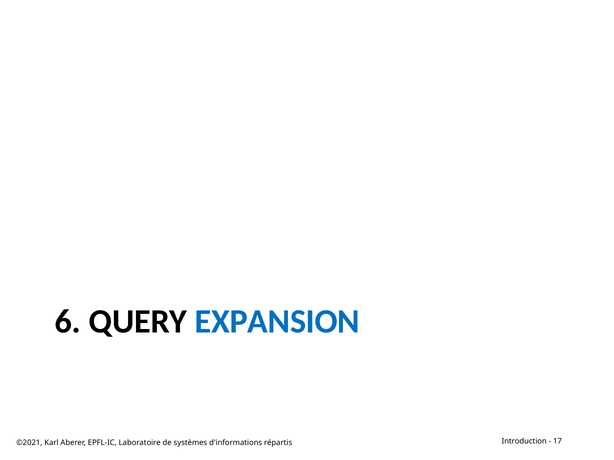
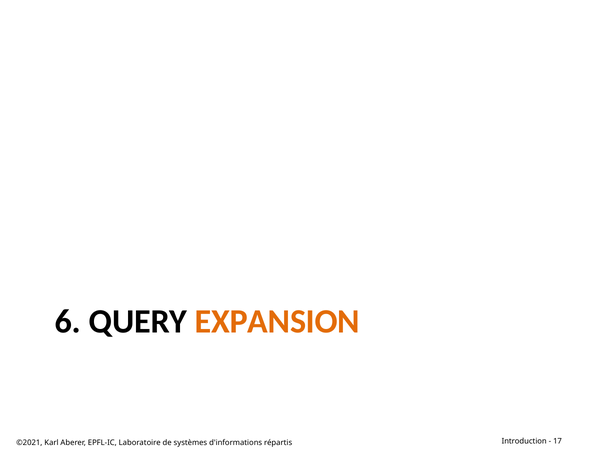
EXPANSION colour: blue -> orange
